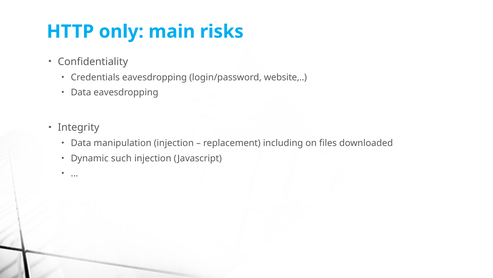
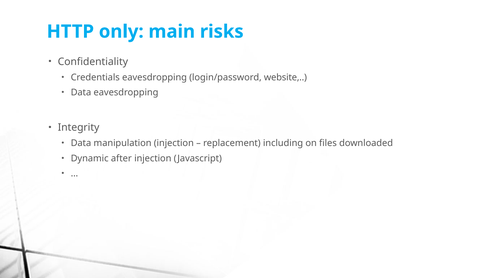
such: such -> after
